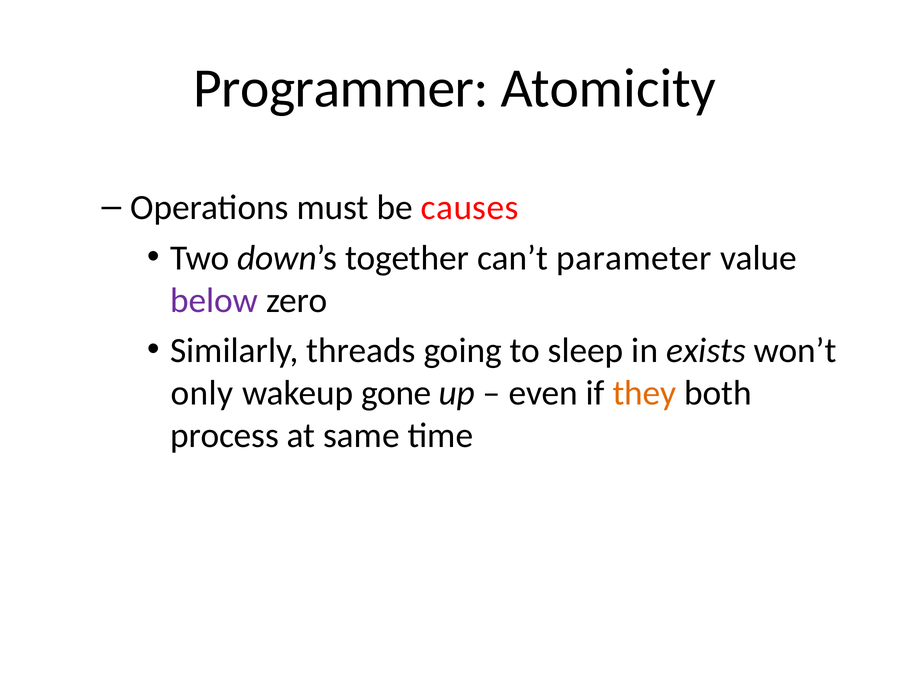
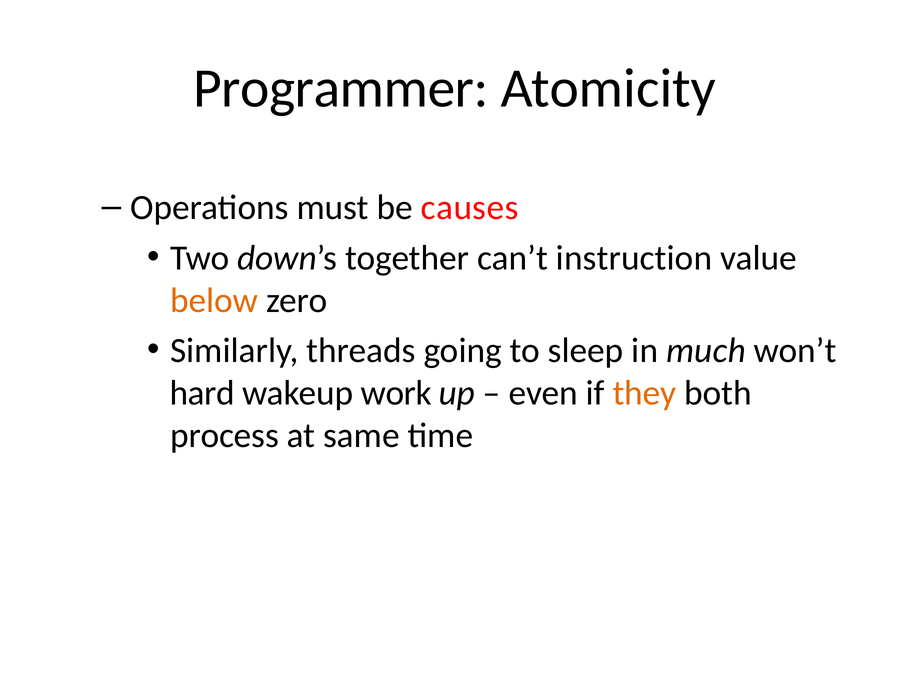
parameter: parameter -> instruction
below colour: purple -> orange
exists: exists -> much
only: only -> hard
gone: gone -> work
